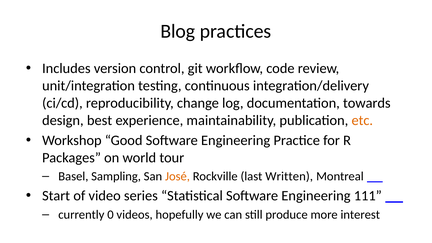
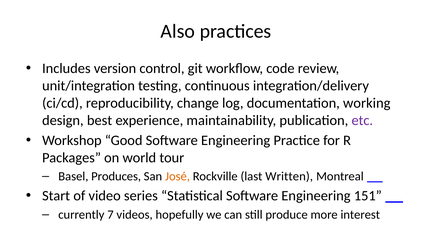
Blog: Blog -> Also
towards: towards -> working
etc colour: orange -> purple
Sampling: Sampling -> Produces
111: 111 -> 151
0: 0 -> 7
